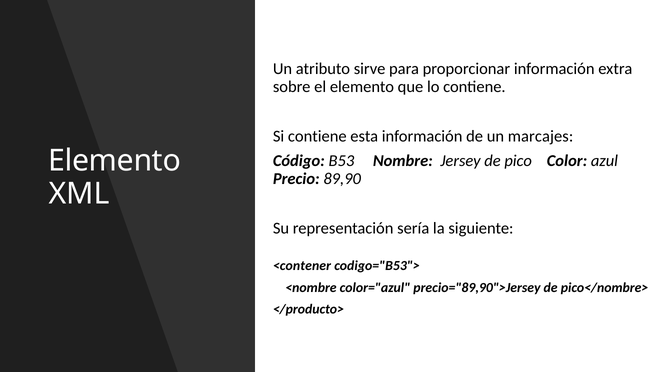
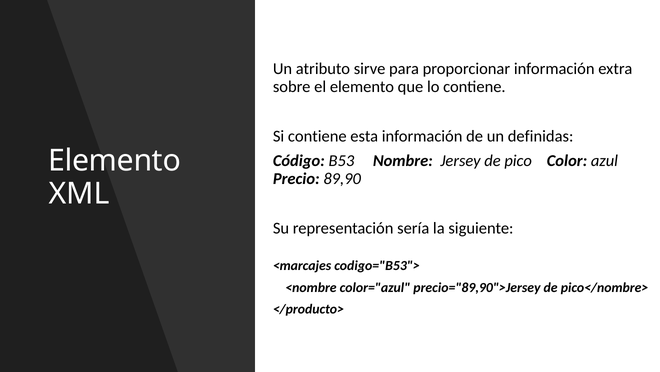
marcajes: marcajes -> definidas
<contener: <contener -> <marcajes
